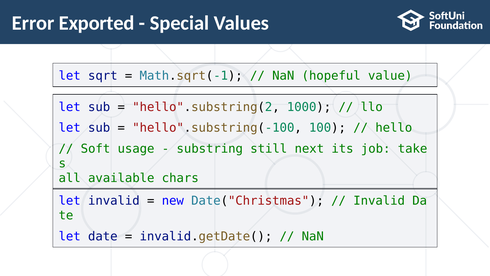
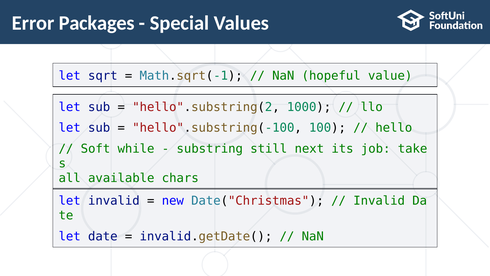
Exported: Exported -> Packages
usage: usage -> while
